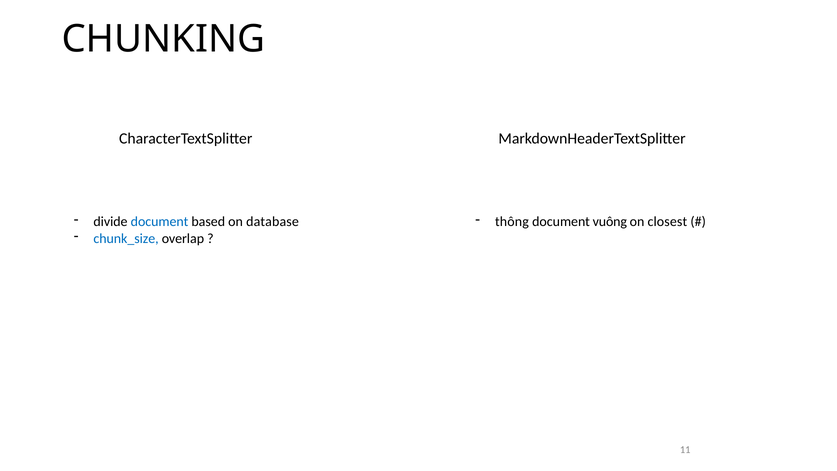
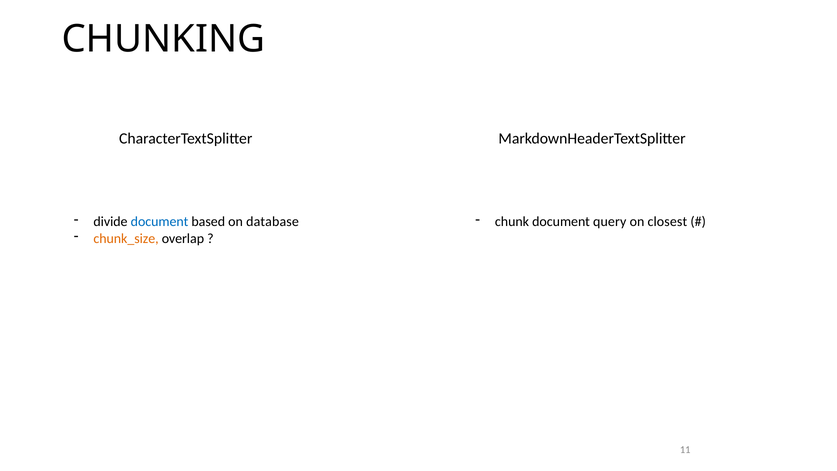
thông: thông -> chunk
vuông: vuông -> query
chunk_size colour: blue -> orange
